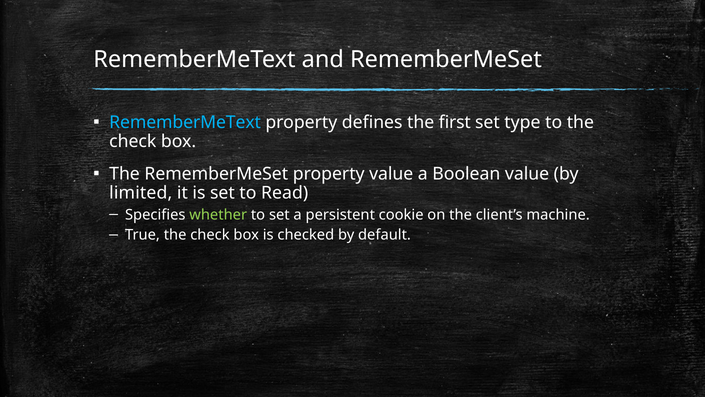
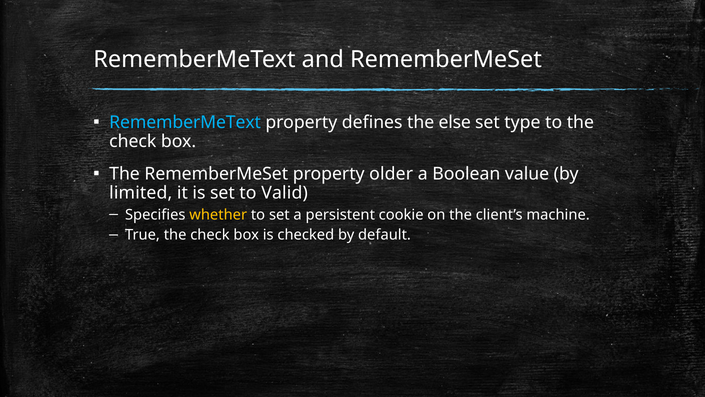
ﬁrst: ﬁrst -> else
property value: value -> older
Read: Read -> Valid
whether colour: light green -> yellow
